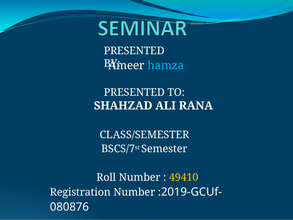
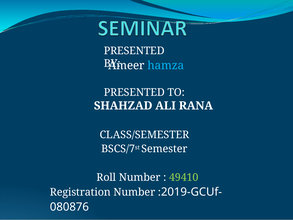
49410 colour: yellow -> light green
